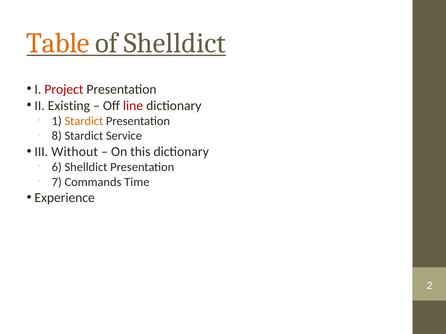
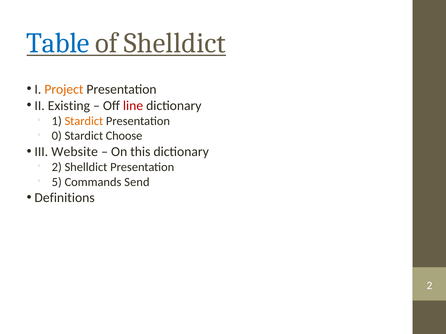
Table colour: orange -> blue
Project colour: red -> orange
8: 8 -> 0
Service: Service -> Choose
Without: Without -> Website
6 at (57, 167): 6 -> 2
7: 7 -> 5
Time: Time -> Send
Experience: Experience -> Definitions
